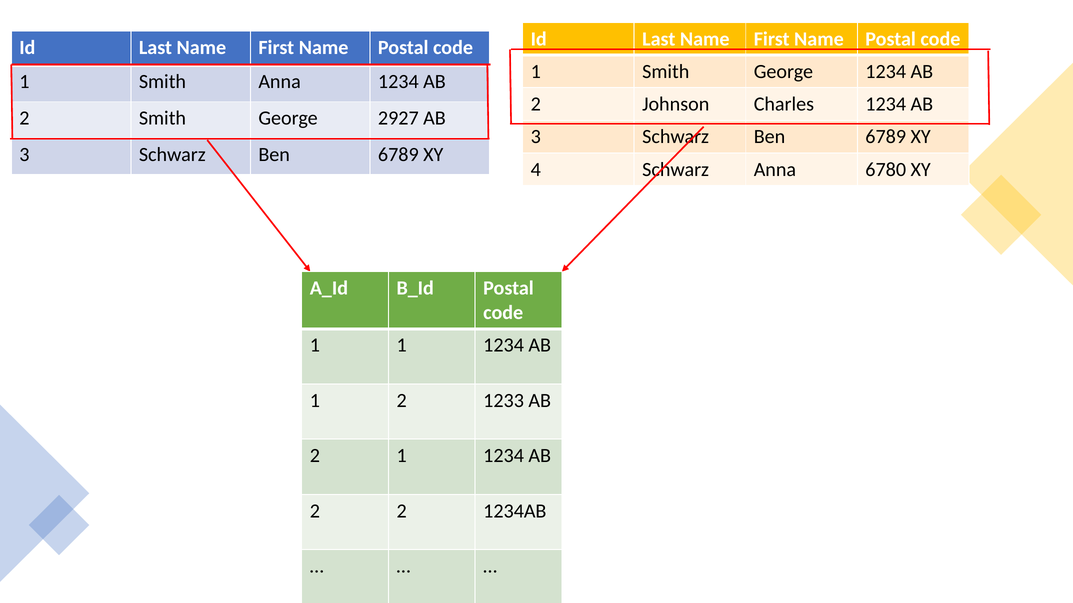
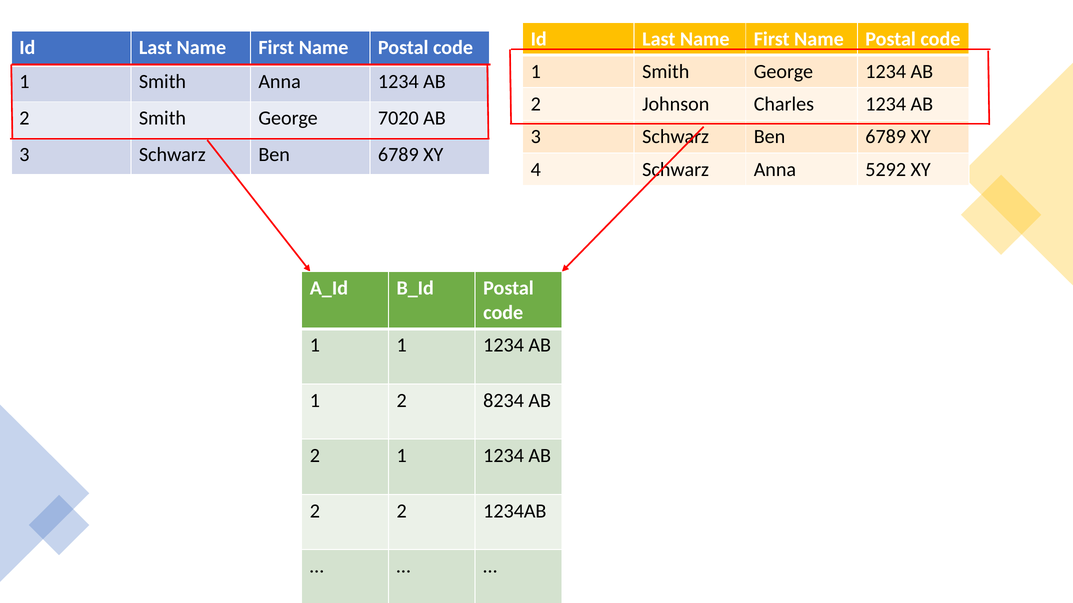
2927: 2927 -> 7020
6780: 6780 -> 5292
1233: 1233 -> 8234
